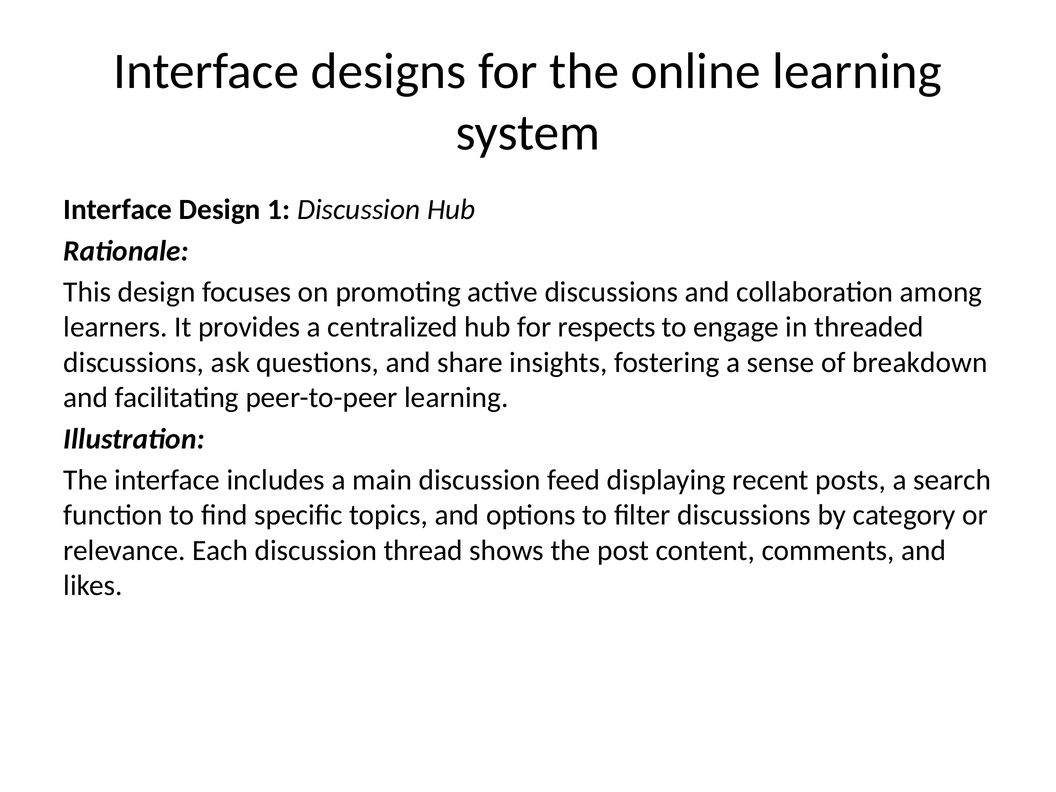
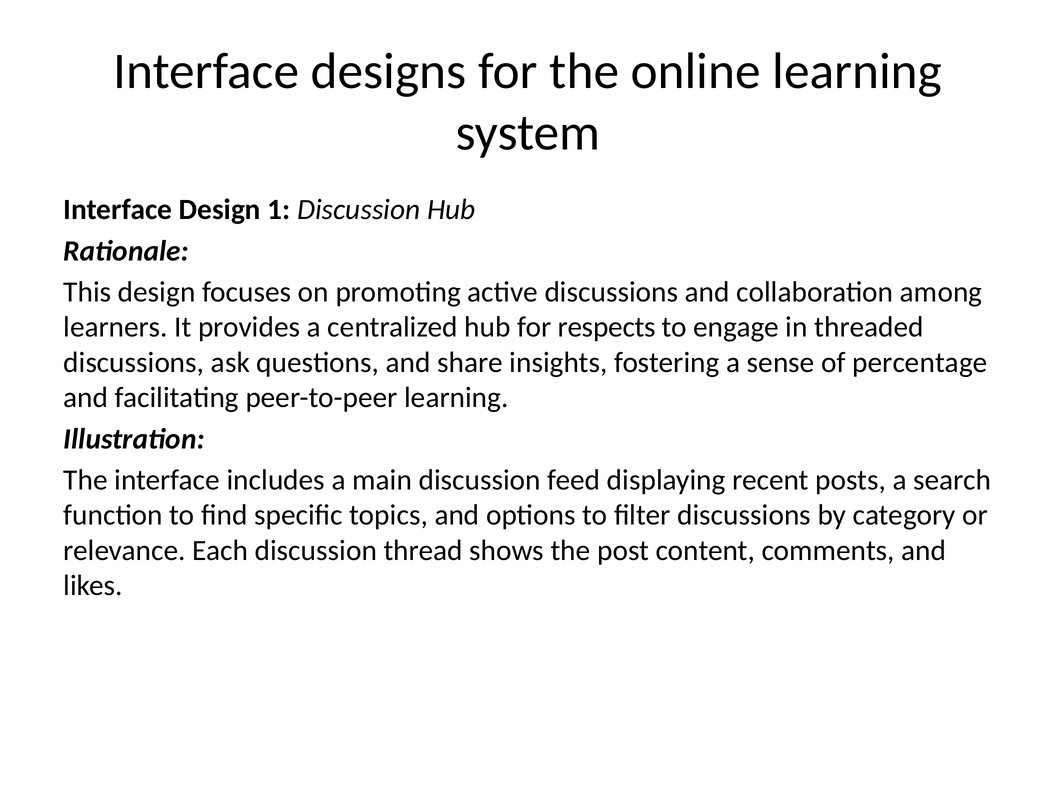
breakdown: breakdown -> percentage
